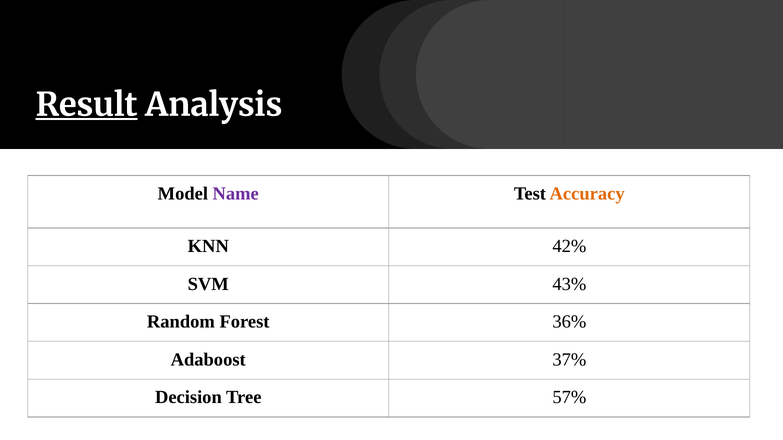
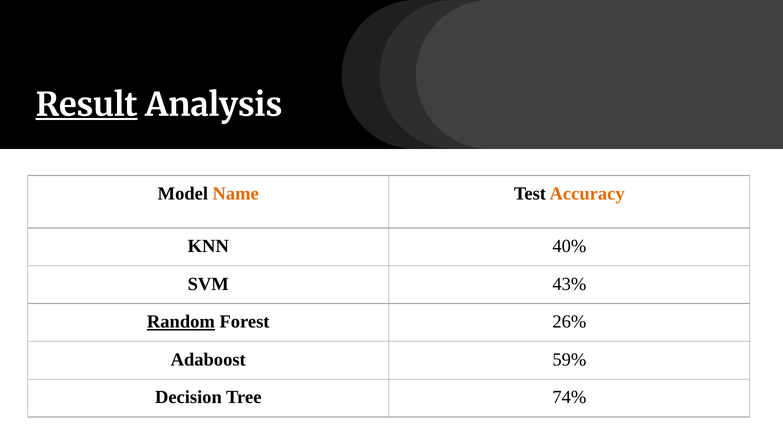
Name colour: purple -> orange
42%: 42% -> 40%
Random underline: none -> present
36%: 36% -> 26%
37%: 37% -> 59%
57%: 57% -> 74%
